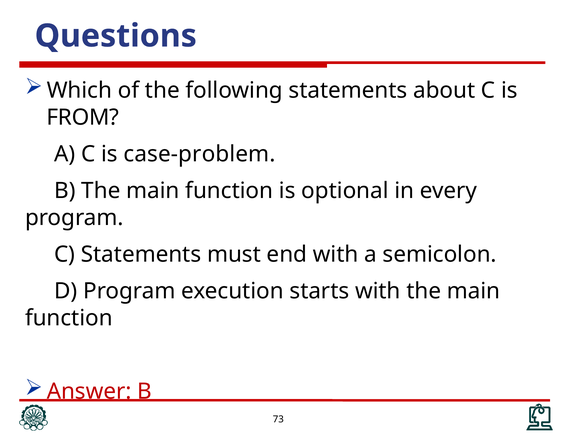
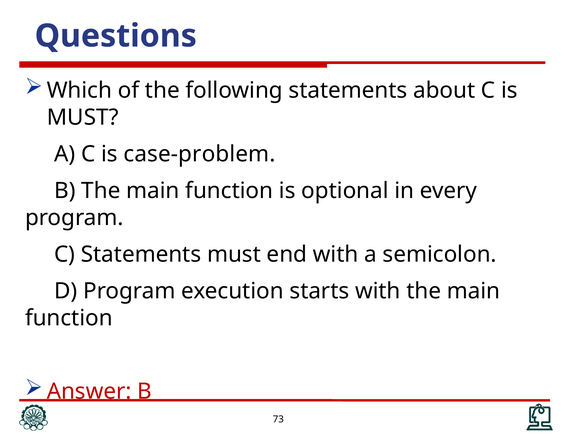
FROM at (83, 117): FROM -> MUST
